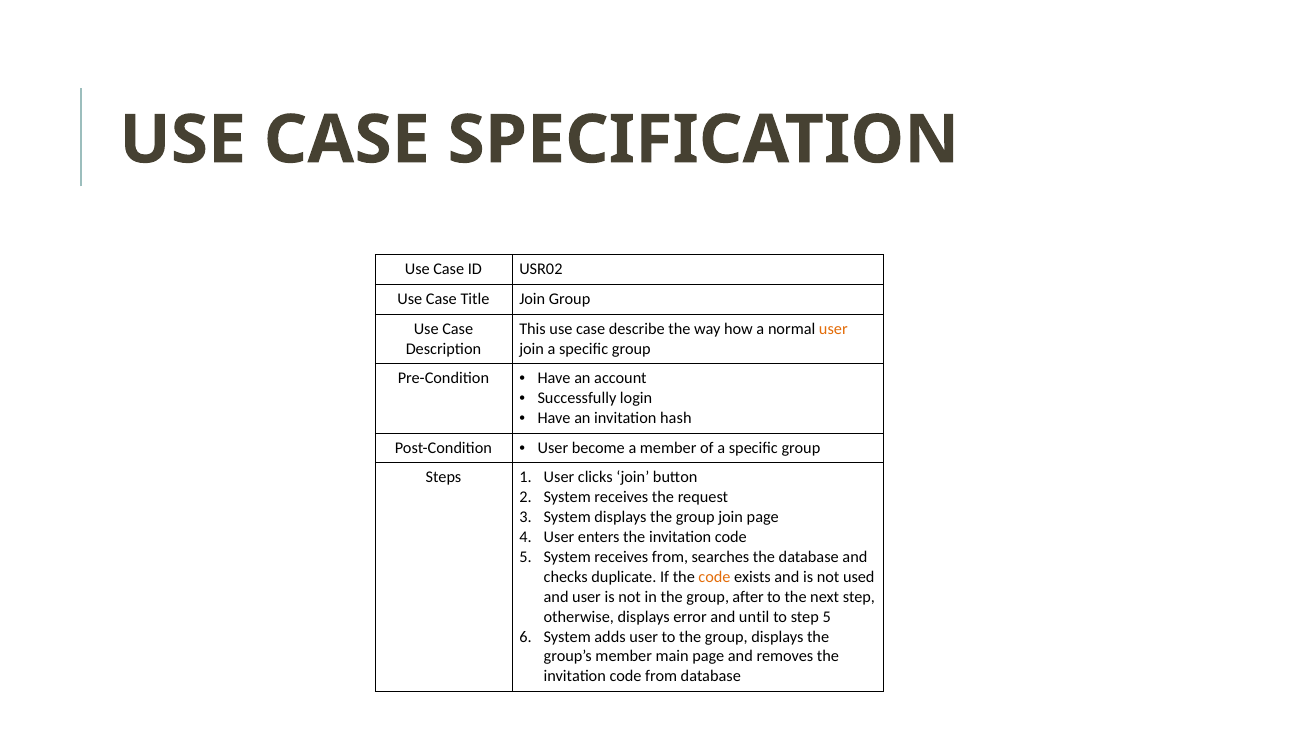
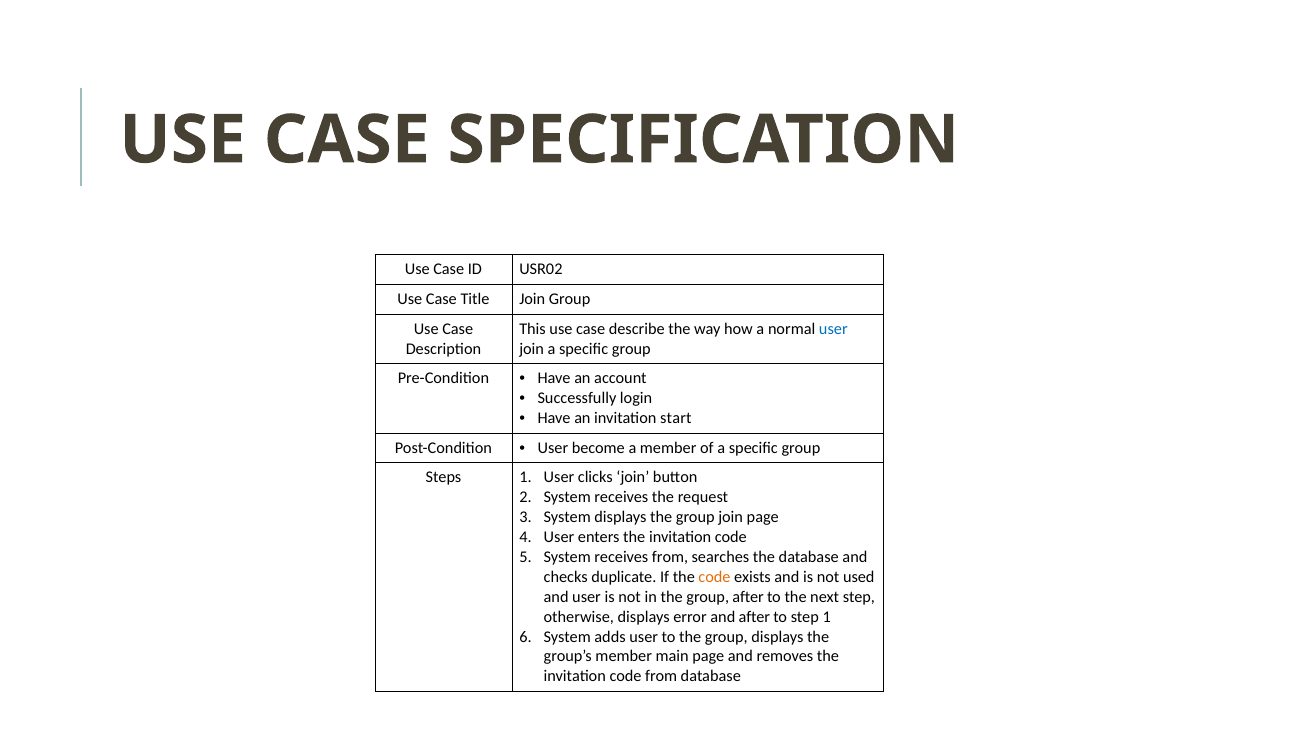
user at (833, 329) colour: orange -> blue
hash: hash -> start
and until: until -> after
step 5: 5 -> 1
